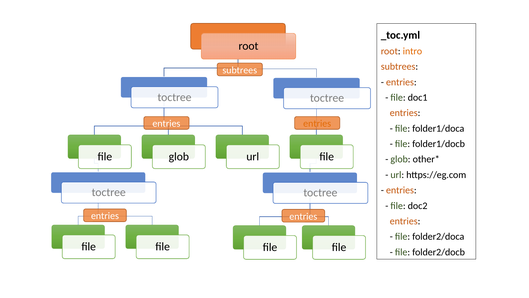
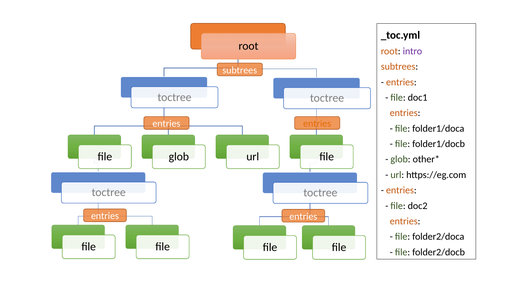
intro colour: orange -> purple
